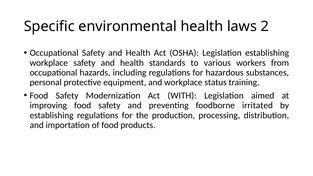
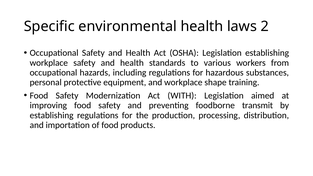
status: status -> shape
irritated: irritated -> transmit
